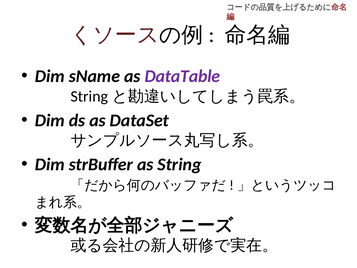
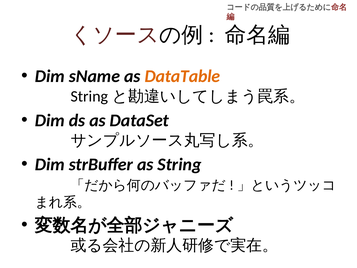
DataTable colour: purple -> orange
